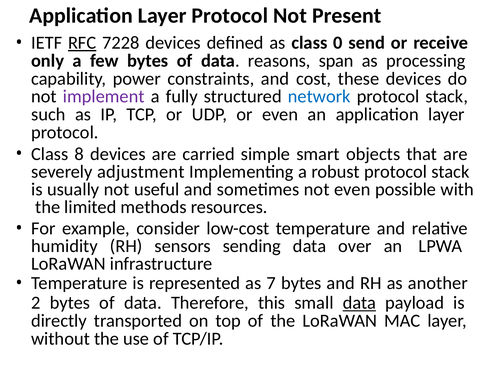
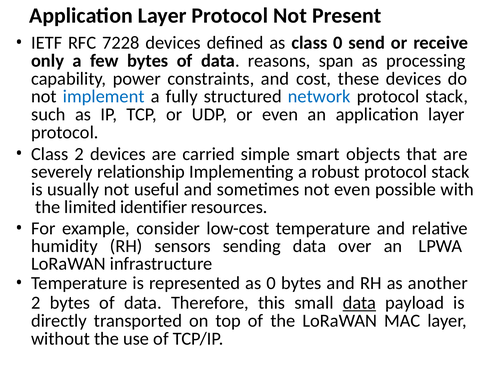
RFC underline: present -> none
implement colour: purple -> blue
Class 8: 8 -> 2
adjustment: adjustment -> relationship
methods: methods -> identifier
as 7: 7 -> 0
